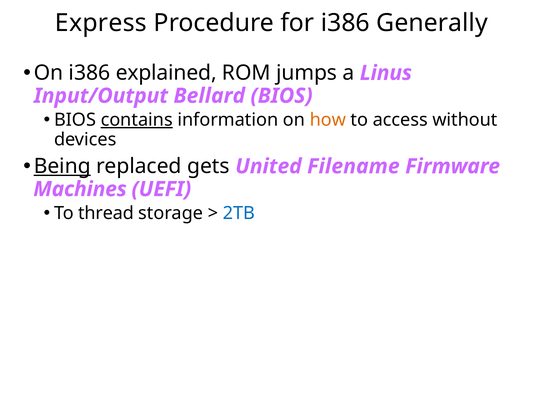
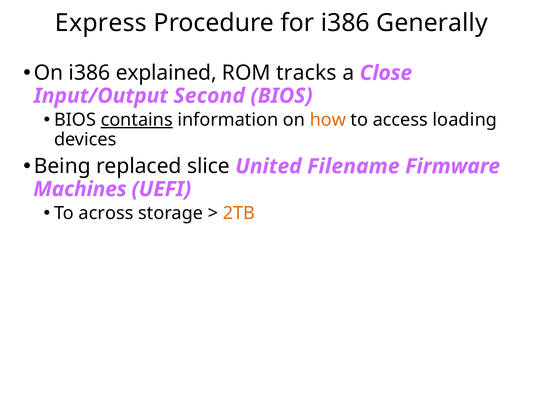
jumps: jumps -> tracks
Linus: Linus -> Close
Bellard: Bellard -> Second
without: without -> loading
Being underline: present -> none
gets: gets -> slice
thread: thread -> across
2TB colour: blue -> orange
